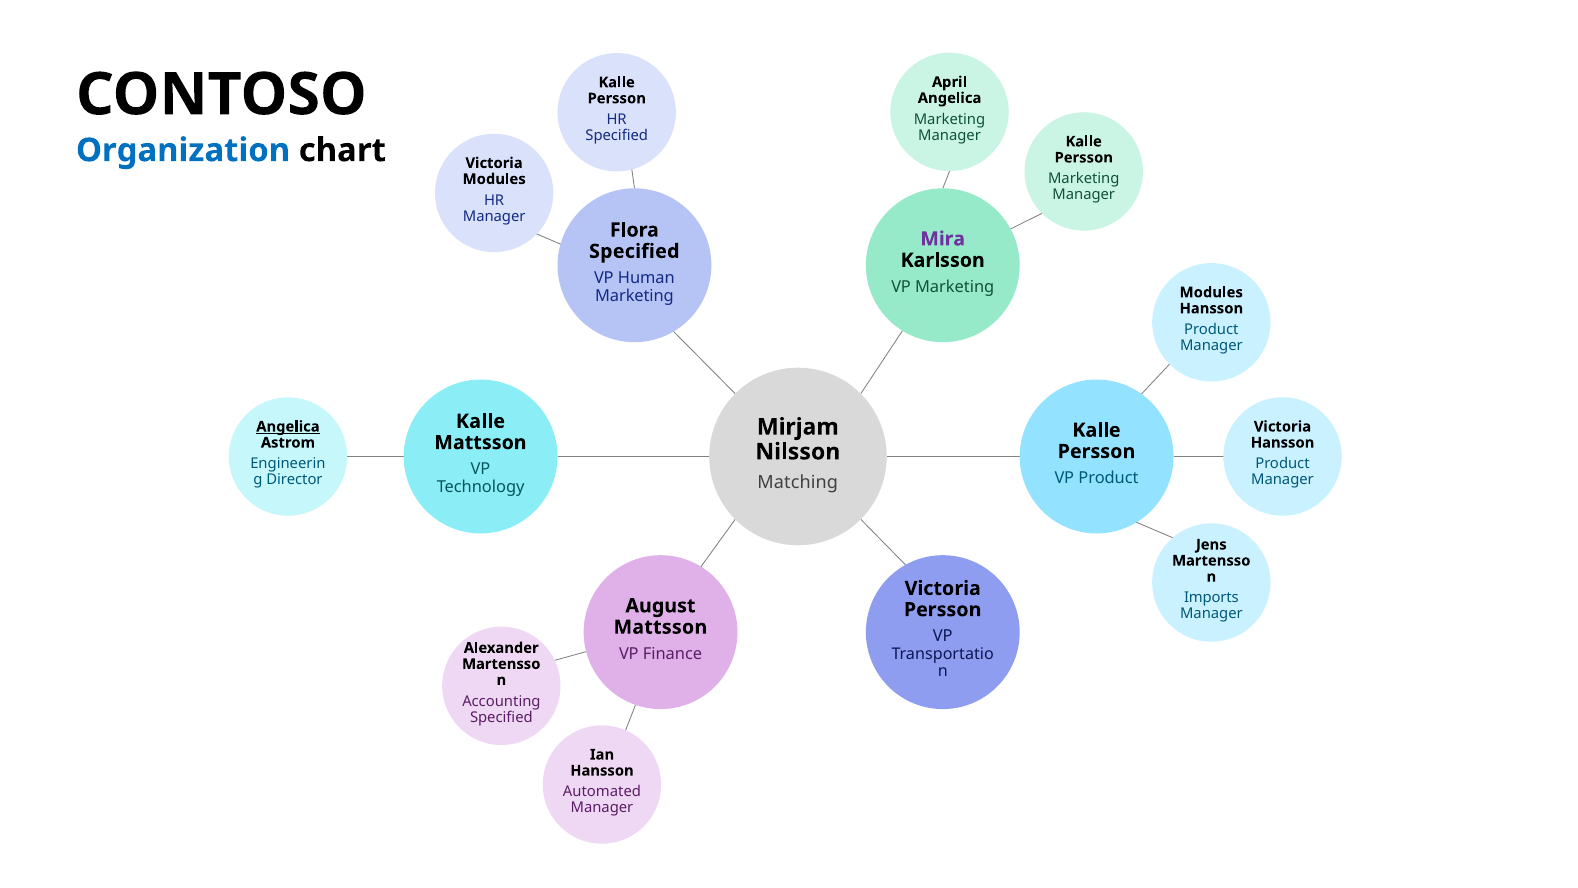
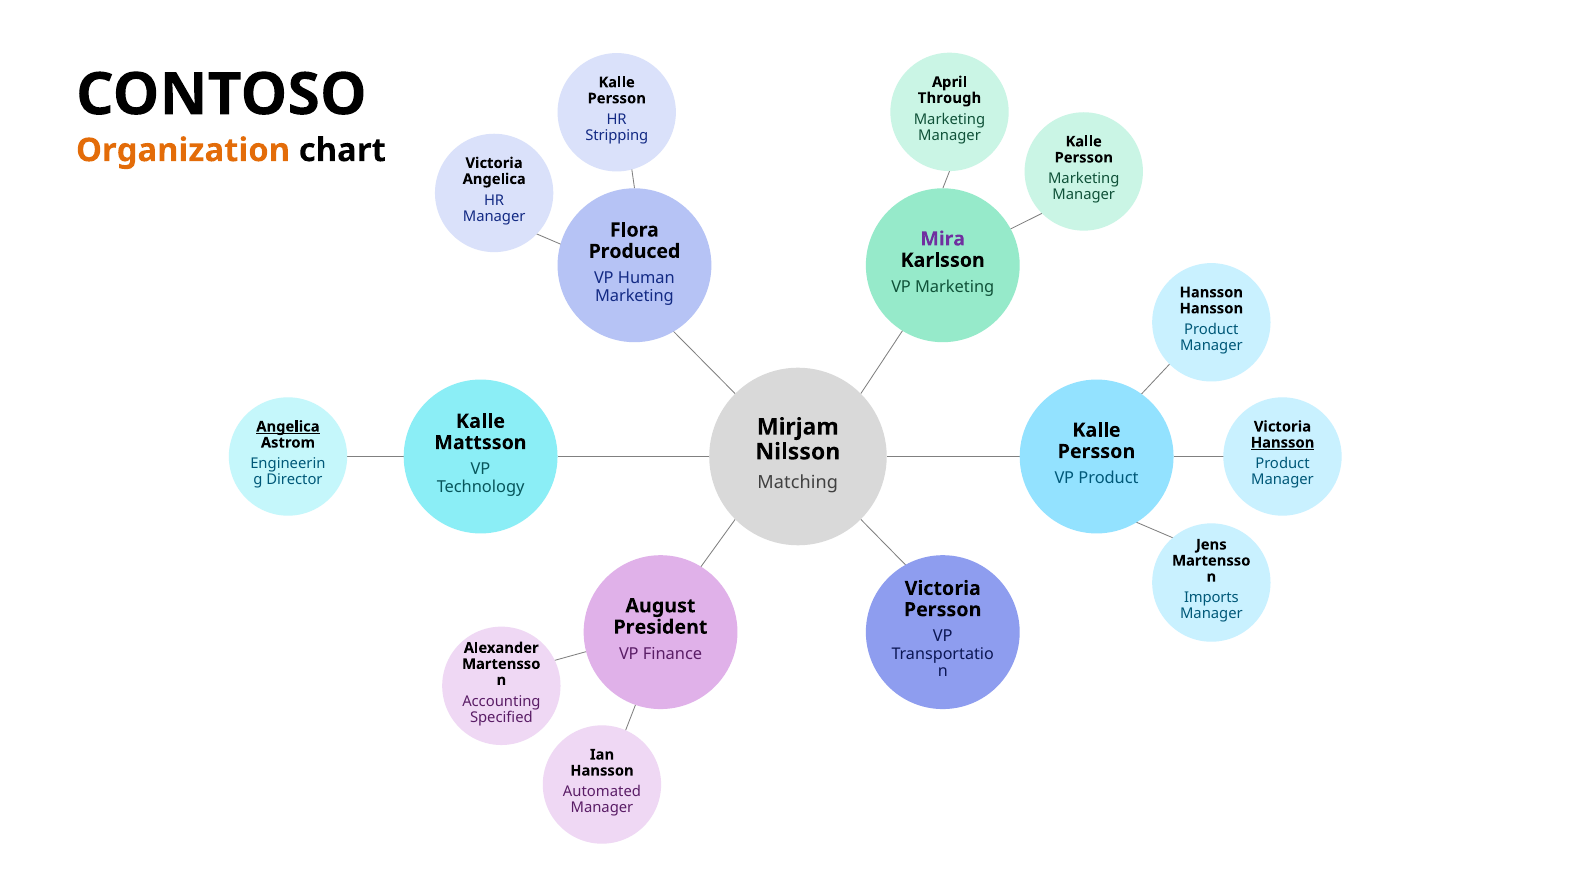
Angelica at (950, 98): Angelica -> Through
Specified at (617, 136): Specified -> Stripping
Organization colour: blue -> orange
Modules at (494, 179): Modules -> Angelica
Specified at (634, 251): Specified -> Produced
Modules at (1211, 292): Modules -> Hansson
Hansson at (1283, 442) underline: none -> present
Mattsson at (660, 627): Mattsson -> President
